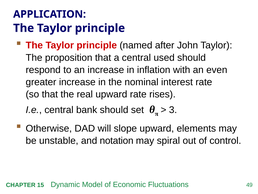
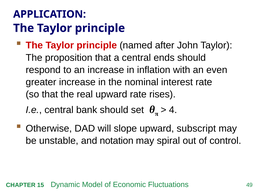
used: used -> ends
3: 3 -> 4
elements: elements -> subscript
